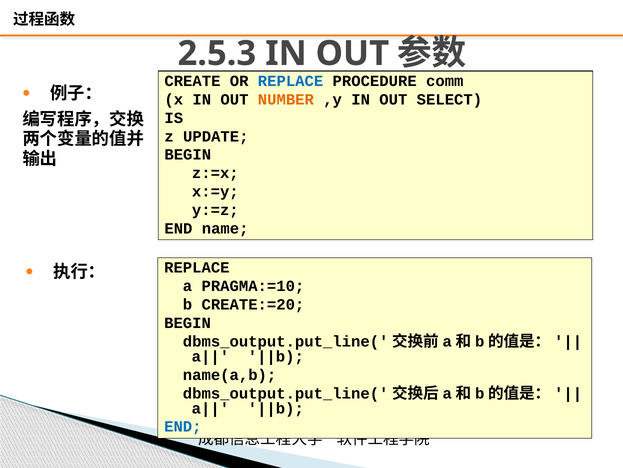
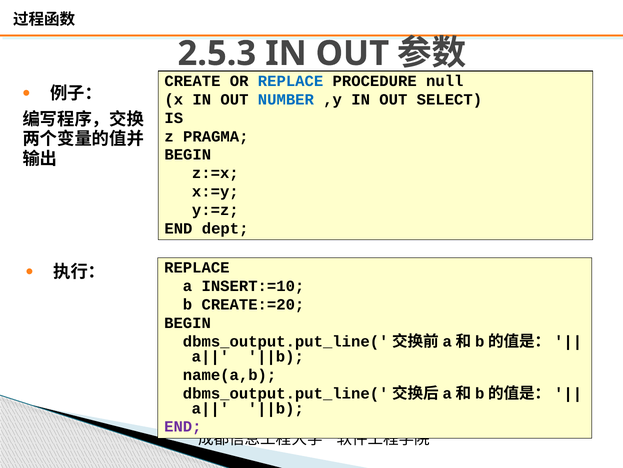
comm: comm -> null
NUMBER colour: orange -> blue
UPDATE: UPDATE -> PRAGMA
name: name -> dept
PRAGMA:=10: PRAGMA:=10 -> INSERT:=10
END at (183, 426) colour: blue -> purple
